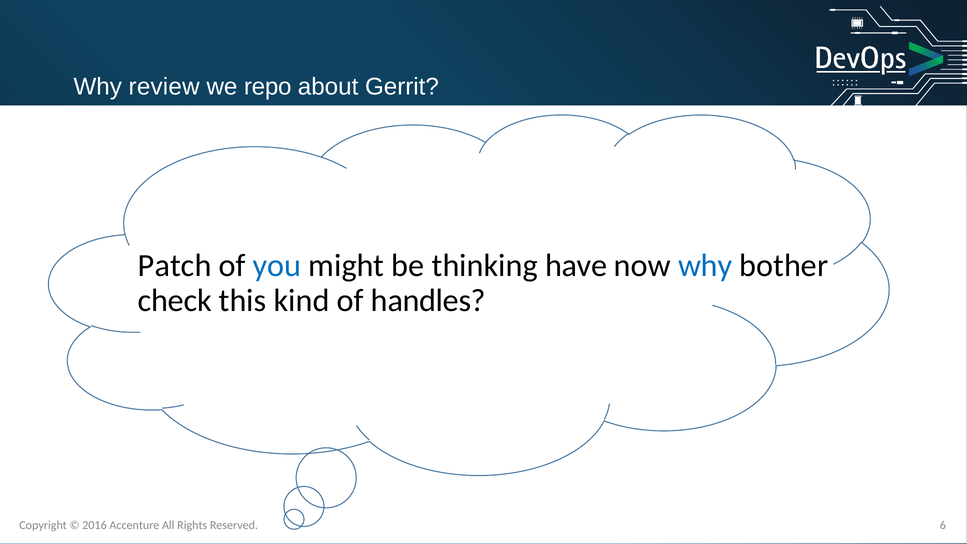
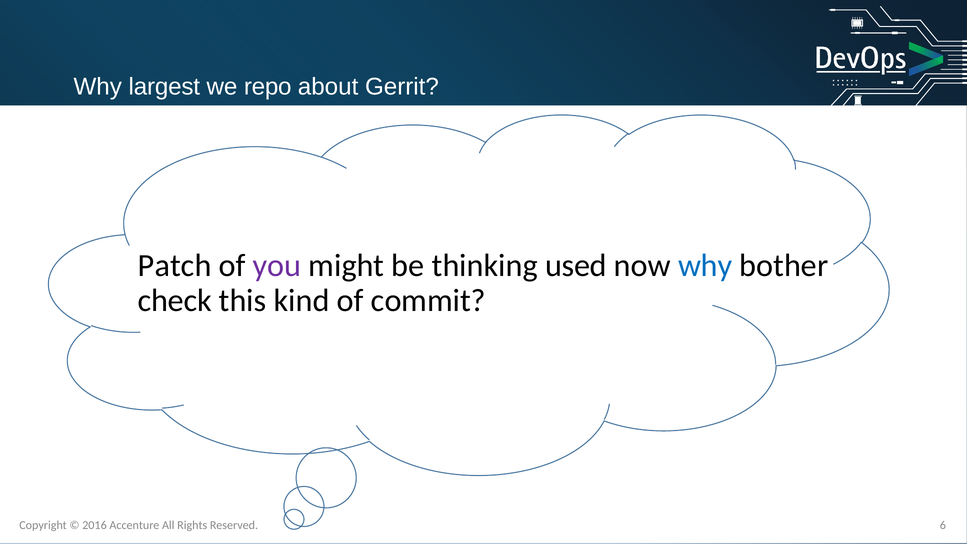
review: review -> largest
you colour: blue -> purple
have: have -> used
handles: handles -> commit
